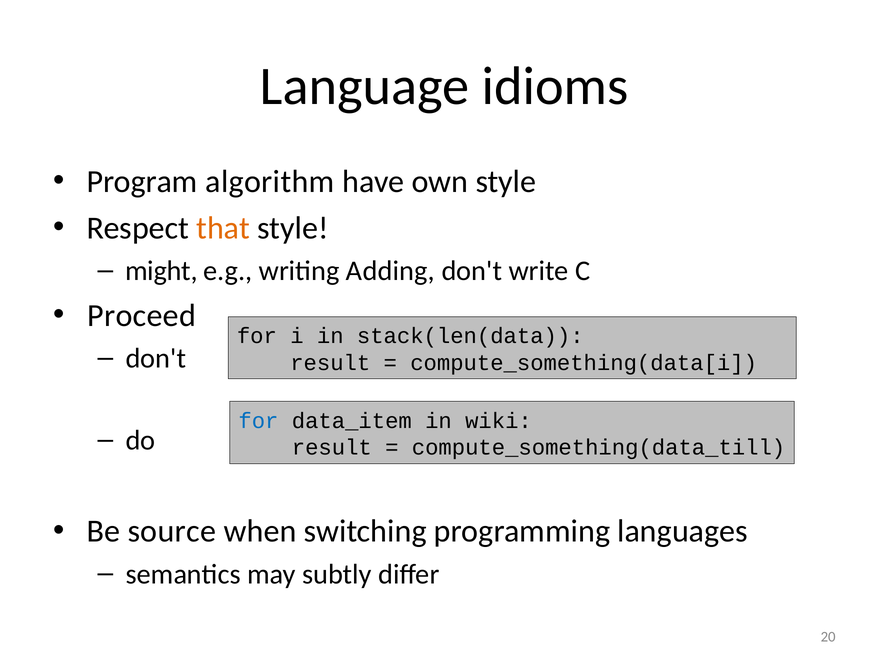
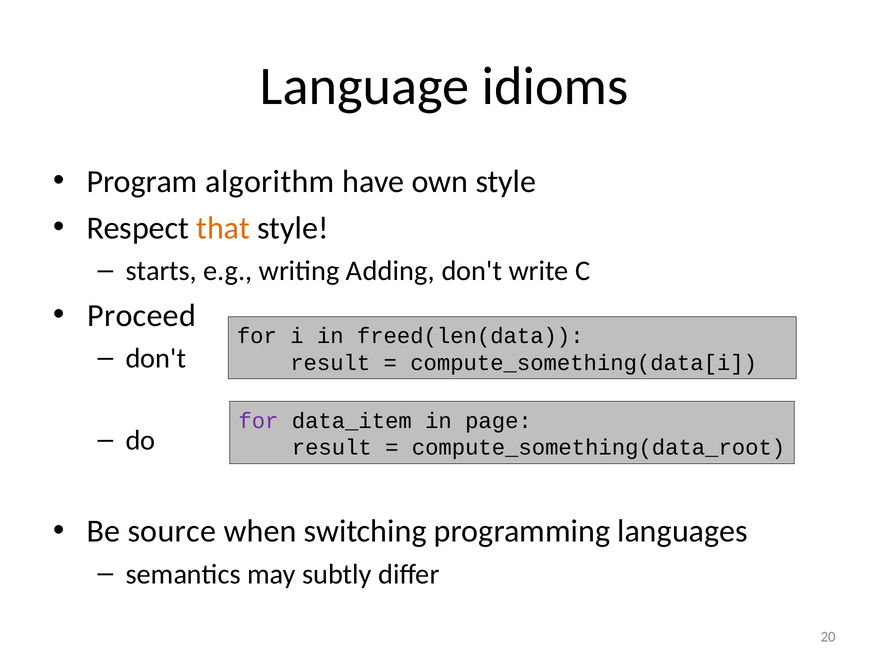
might: might -> starts
stack(len(data: stack(len(data -> freed(len(data
for at (258, 421) colour: blue -> purple
wiki: wiki -> page
compute_something(data_till: compute_something(data_till -> compute_something(data_root
